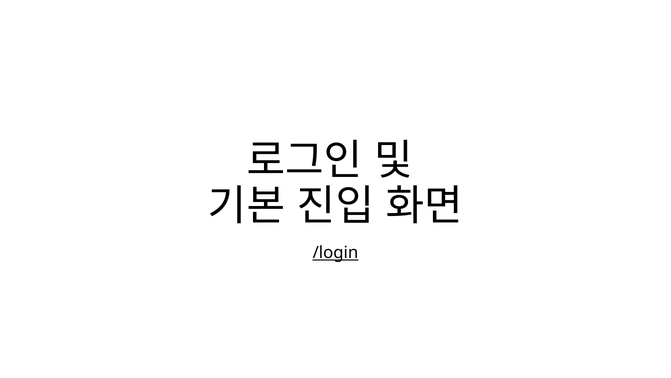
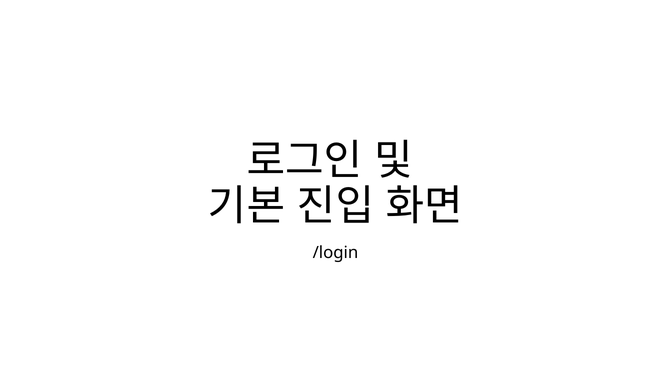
/login underline: present -> none
